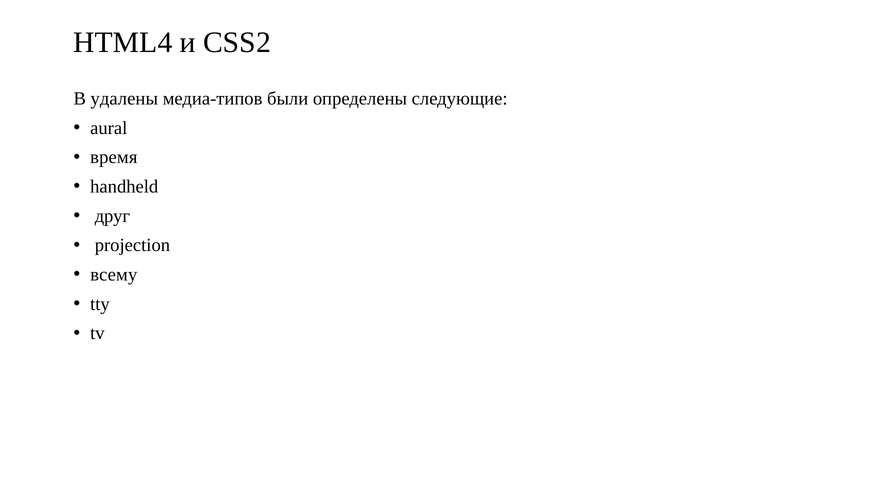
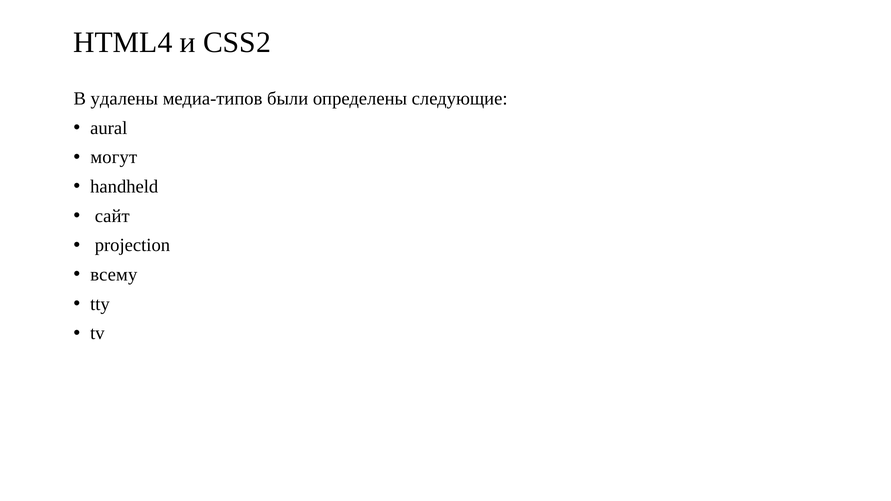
время: время -> могут
друг: друг -> сайт
